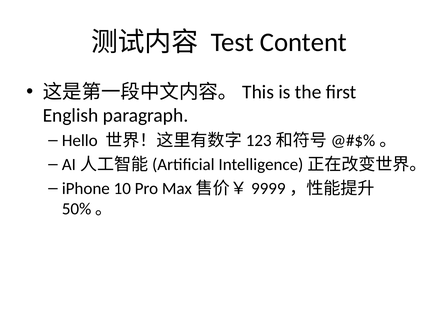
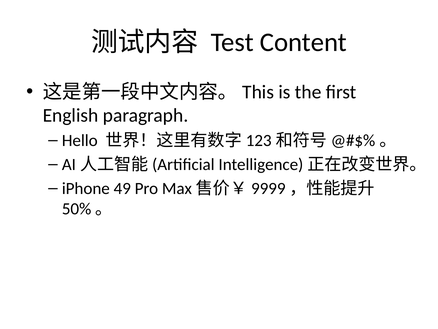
10: 10 -> 49
